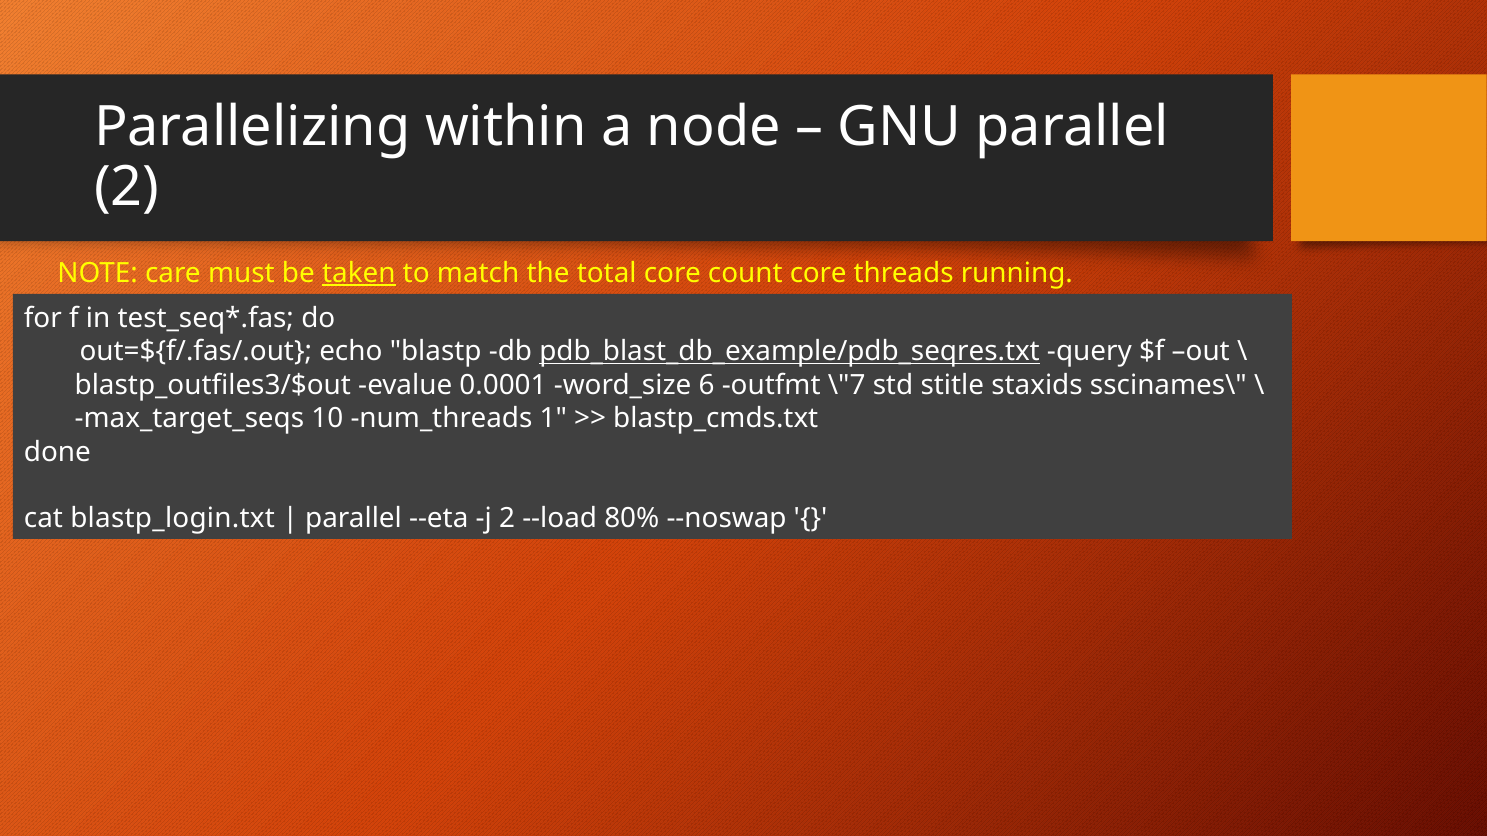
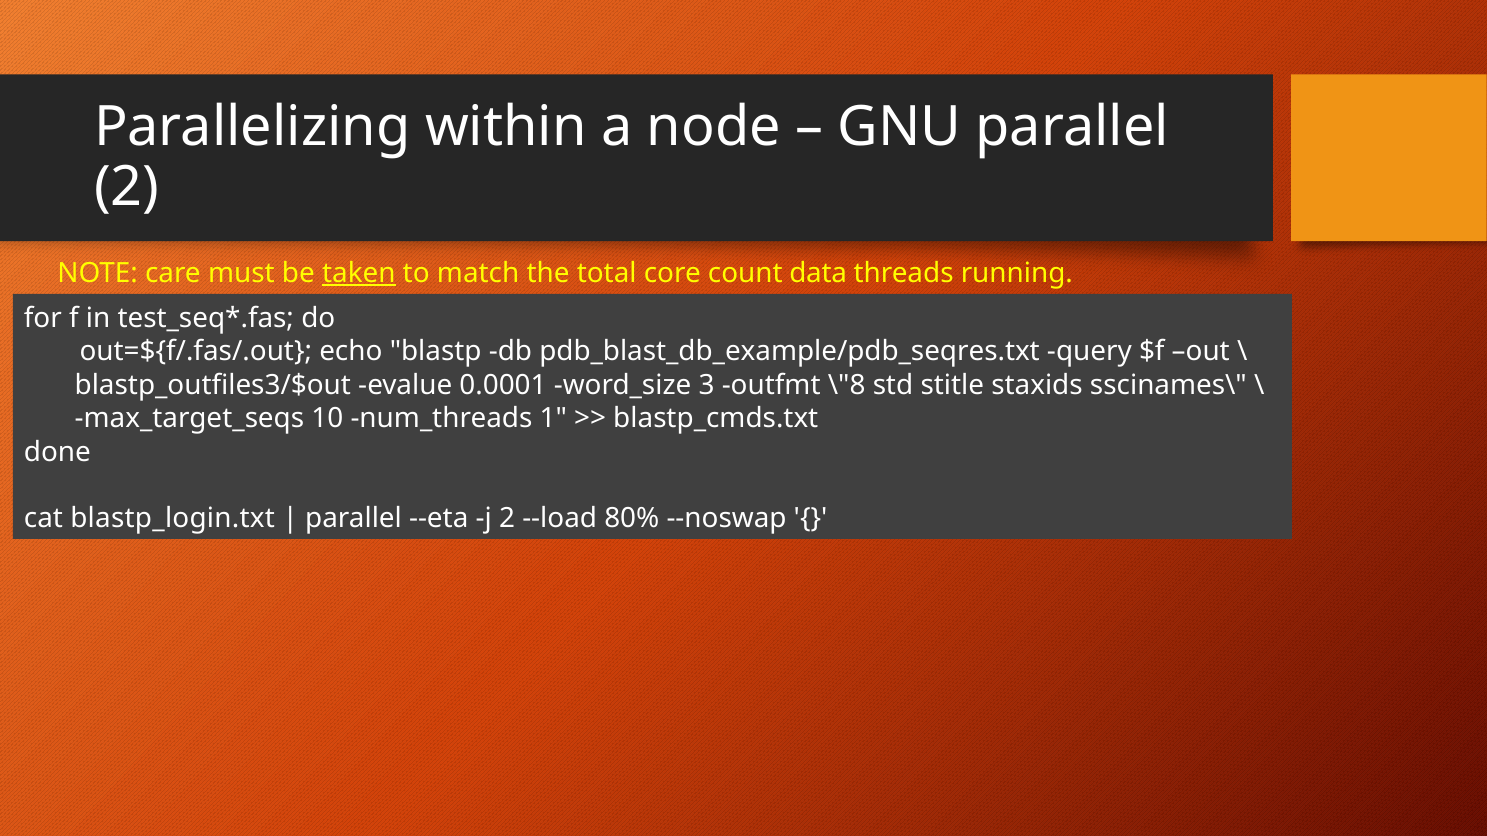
count core: core -> data
pdb_blast_db_example/pdb_seqres.txt underline: present -> none
6: 6 -> 3
\"7: \"7 -> \"8
